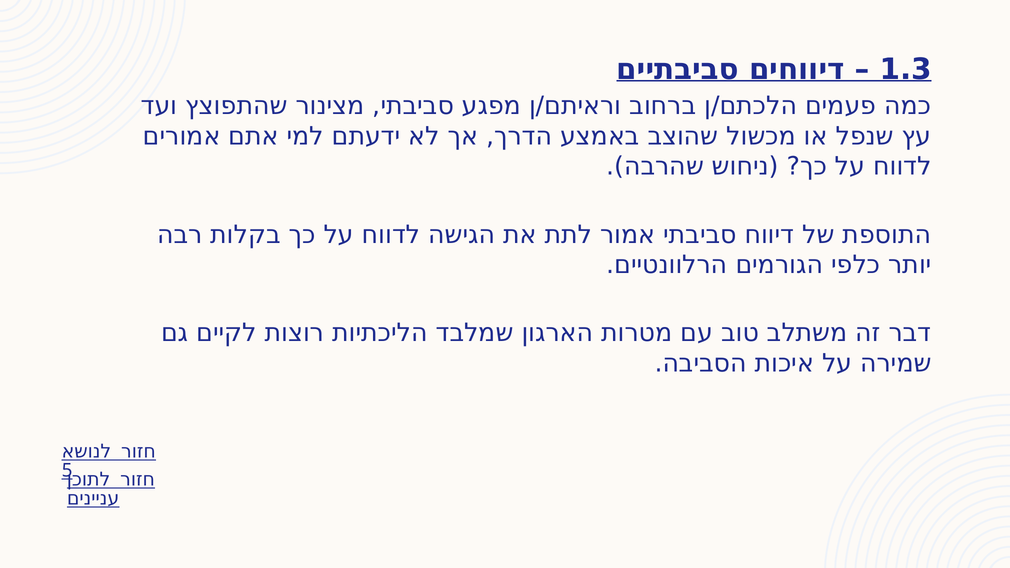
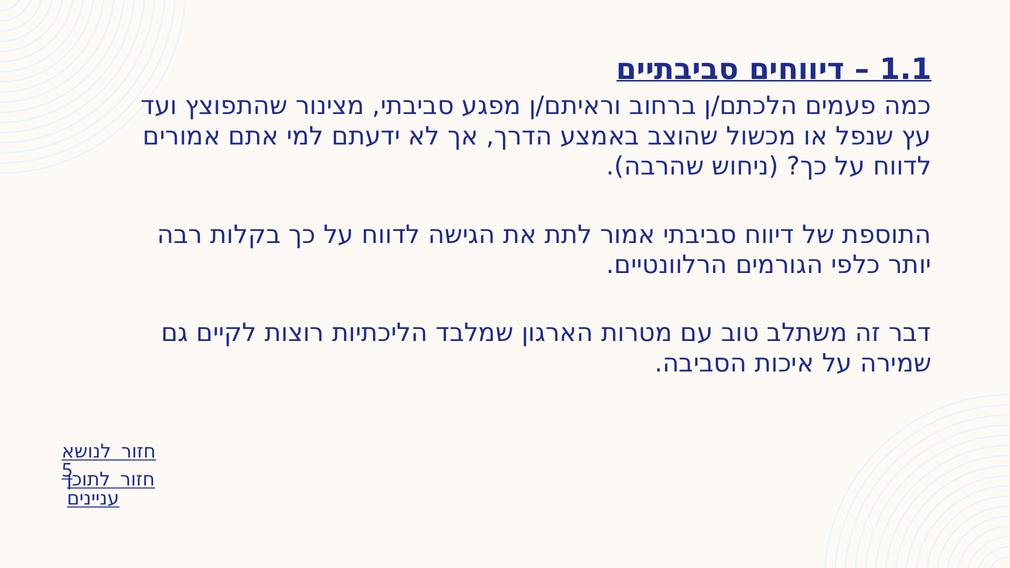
1.3: 1.3 -> 1.1
